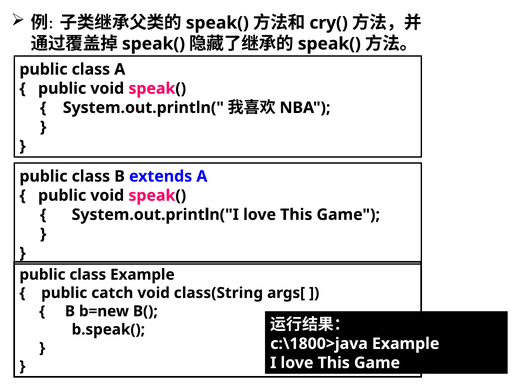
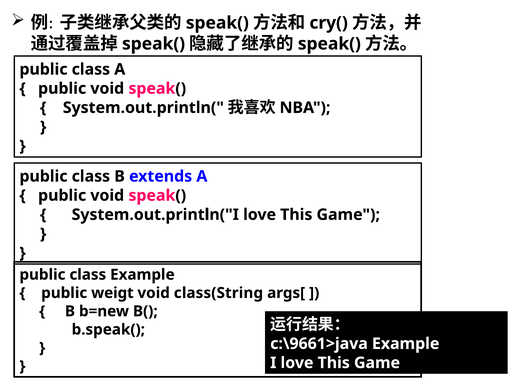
catch: catch -> weigt
c:\1800>java: c:\1800>java -> c:\9661>java
